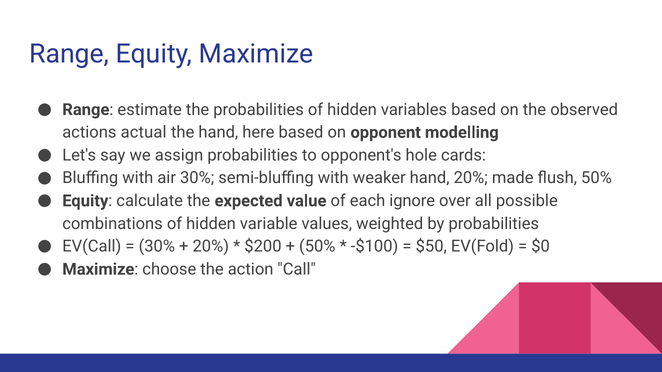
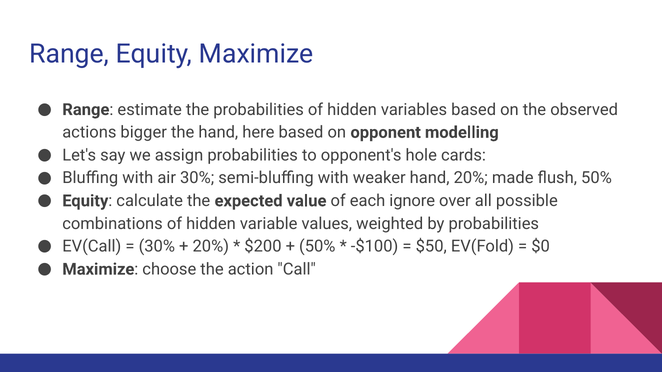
actual: actual -> bigger
